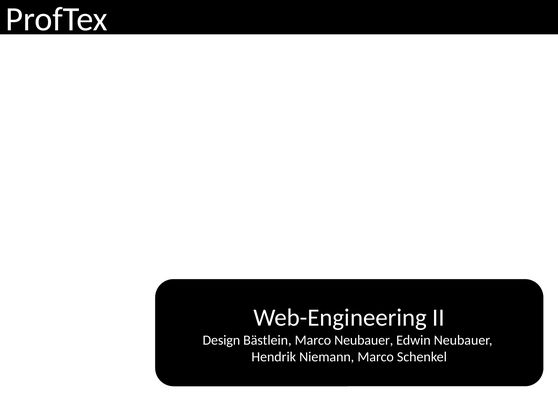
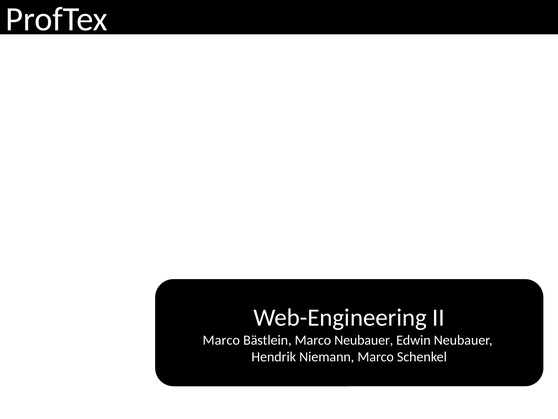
Design at (221, 340): Design -> Marco
